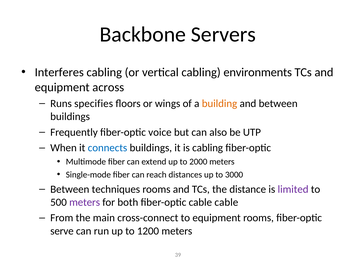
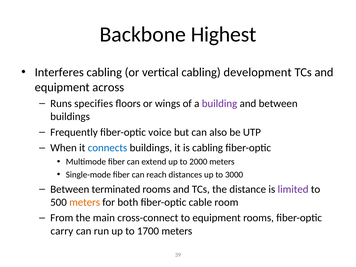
Servers: Servers -> Highest
environments: environments -> development
building colour: orange -> purple
techniques: techniques -> terminated
meters at (85, 202) colour: purple -> orange
cable cable: cable -> room
serve: serve -> carry
1200: 1200 -> 1700
